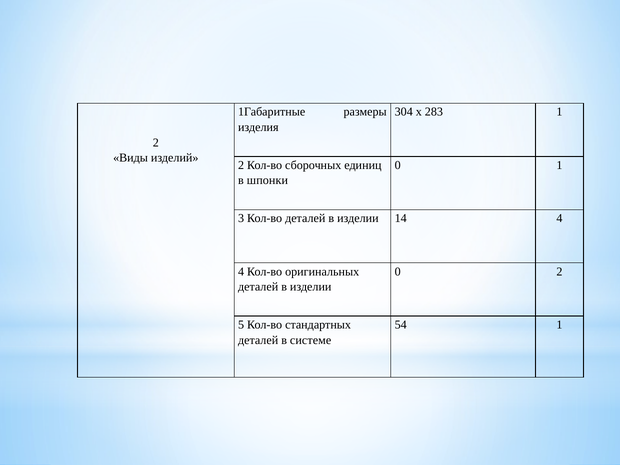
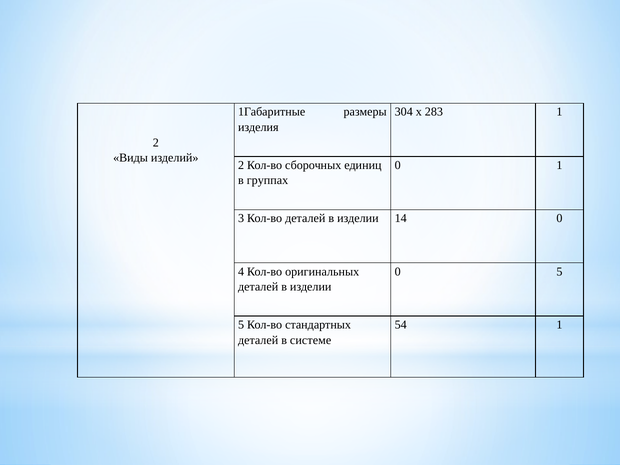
шпонки: шпонки -> группах
14 4: 4 -> 0
0 2: 2 -> 5
